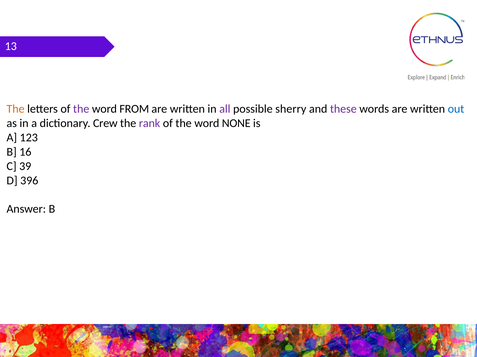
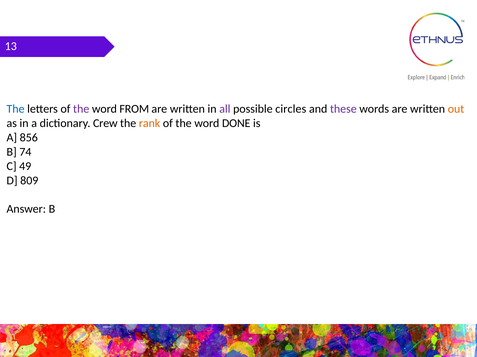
The at (16, 109) colour: orange -> blue
sherry: sherry -> circles
out colour: blue -> orange
rank colour: purple -> orange
NONE: NONE -> DONE
123: 123 -> 856
16: 16 -> 74
39: 39 -> 49
396: 396 -> 809
